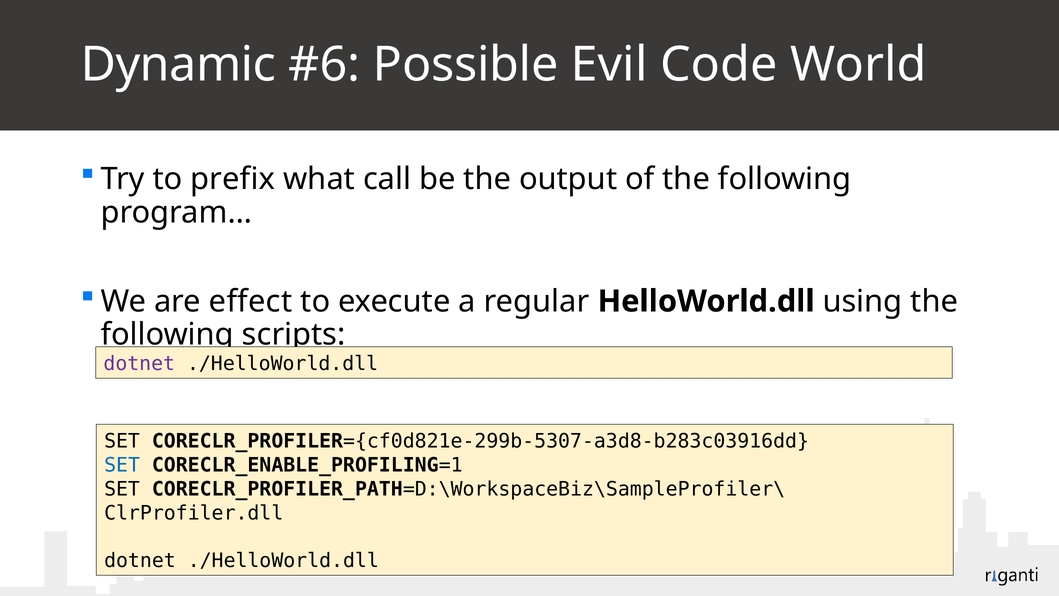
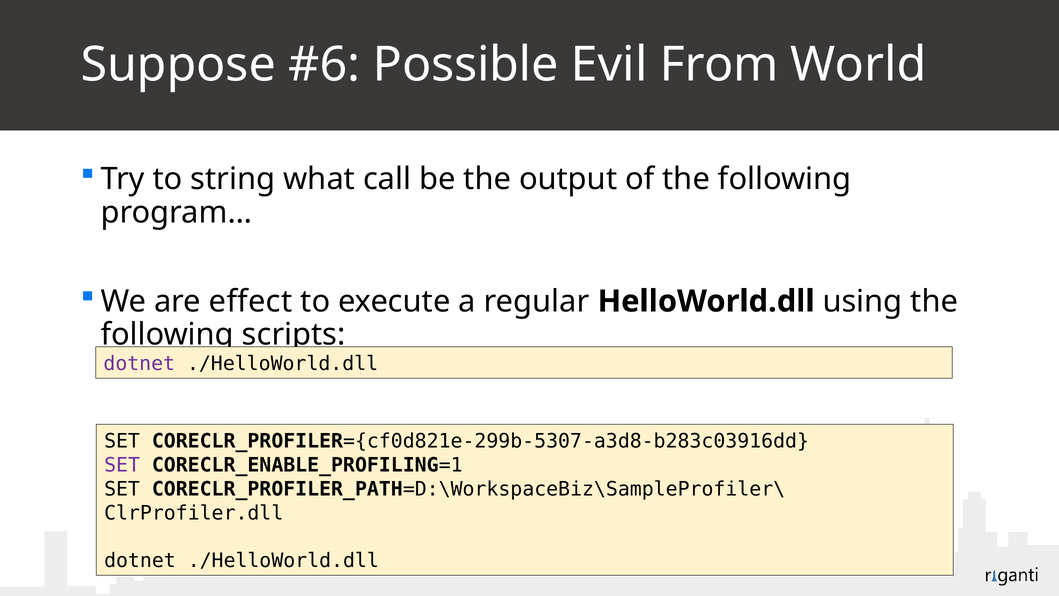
Dynamic: Dynamic -> Suppose
Code: Code -> From
prefix: prefix -> string
SET at (122, 465) colour: blue -> purple
